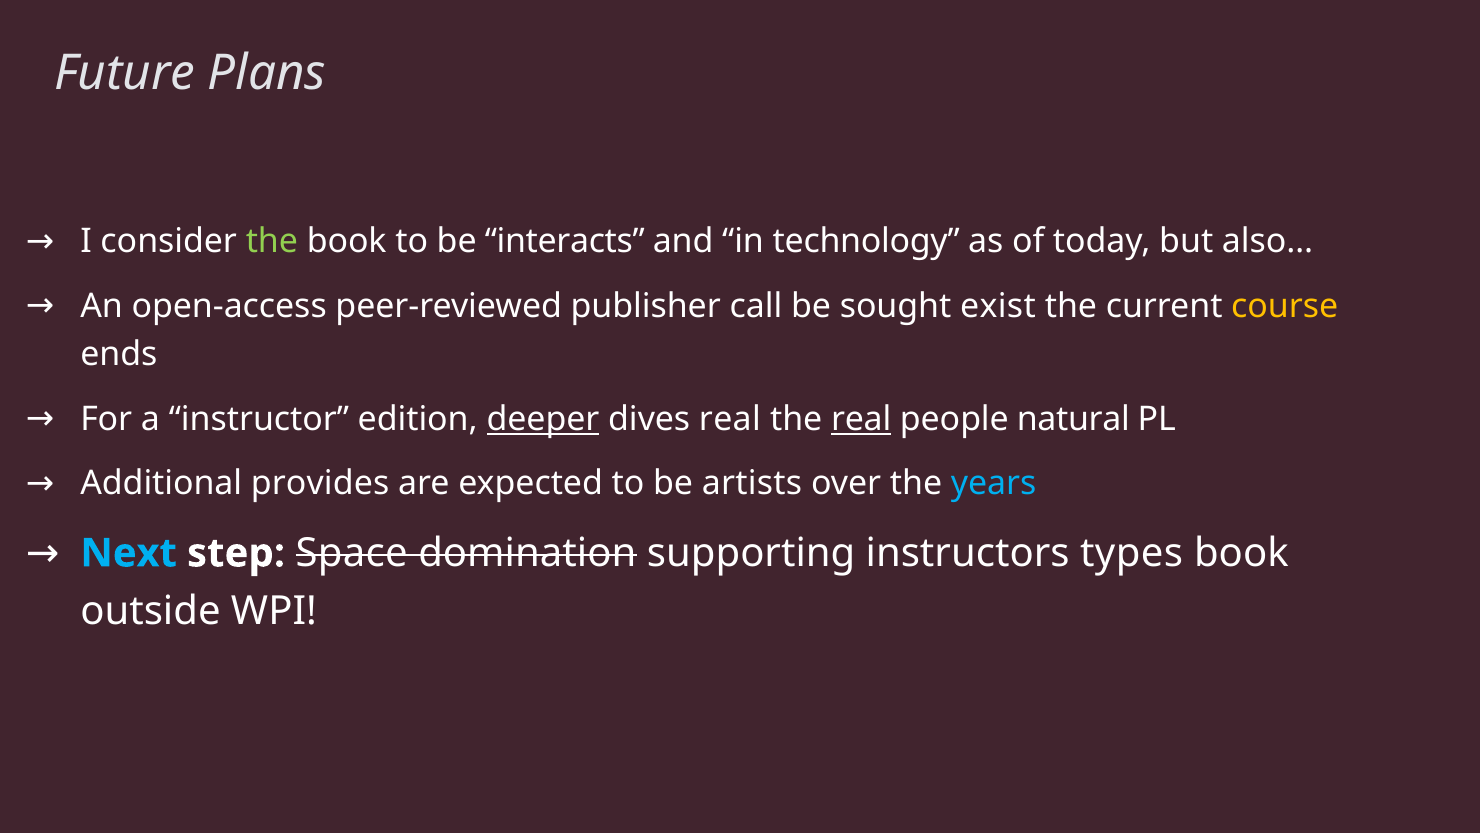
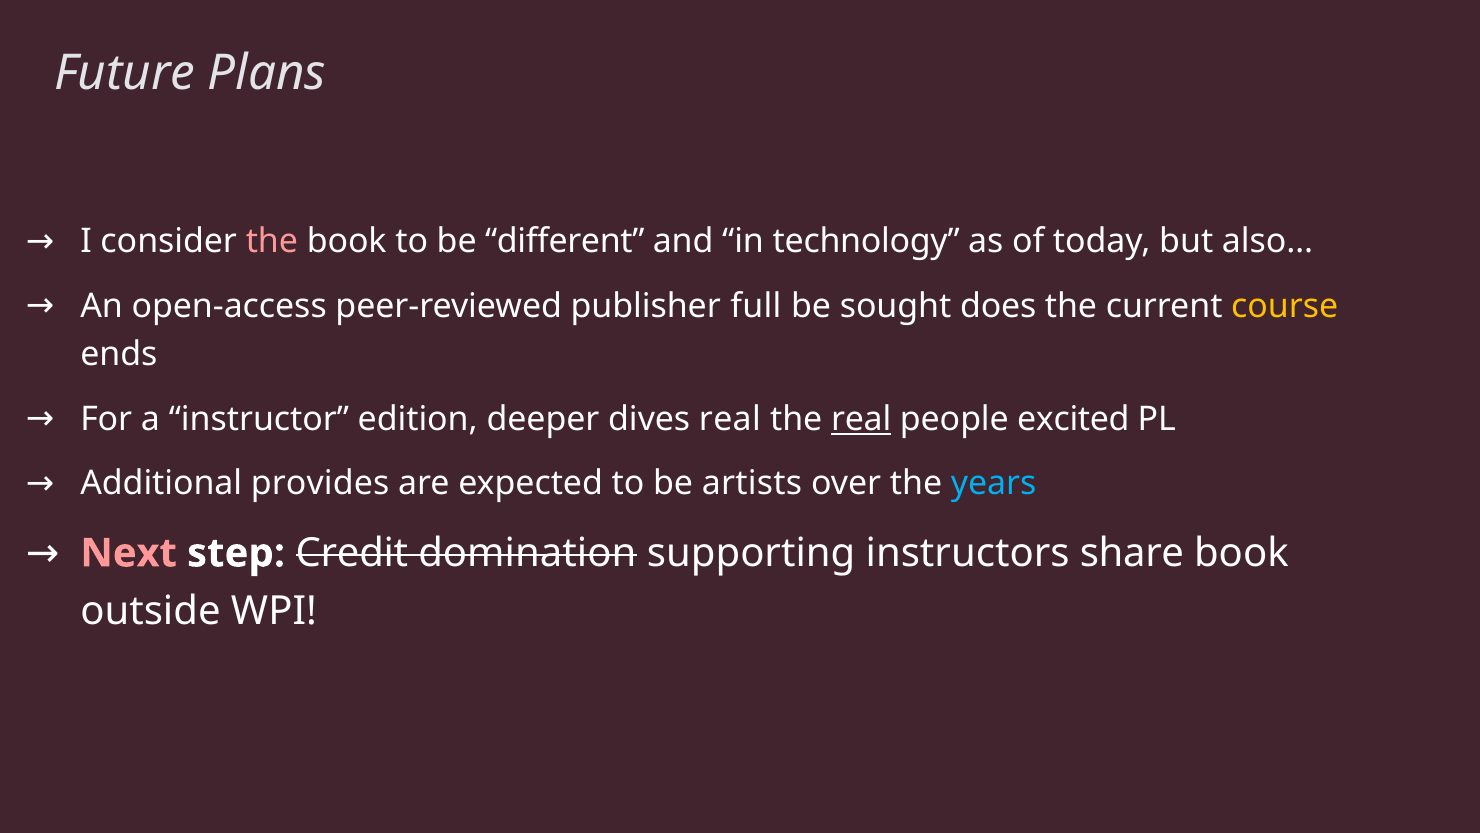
the at (272, 241) colour: light green -> pink
interacts: interacts -> different
call: call -> full
exist: exist -> does
deeper underline: present -> none
natural: natural -> excited
Next colour: light blue -> pink
Space: Space -> Credit
types: types -> share
